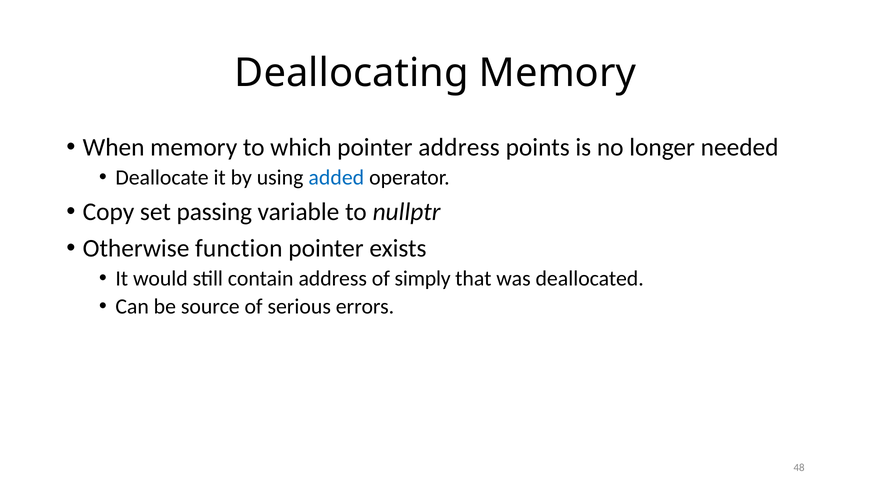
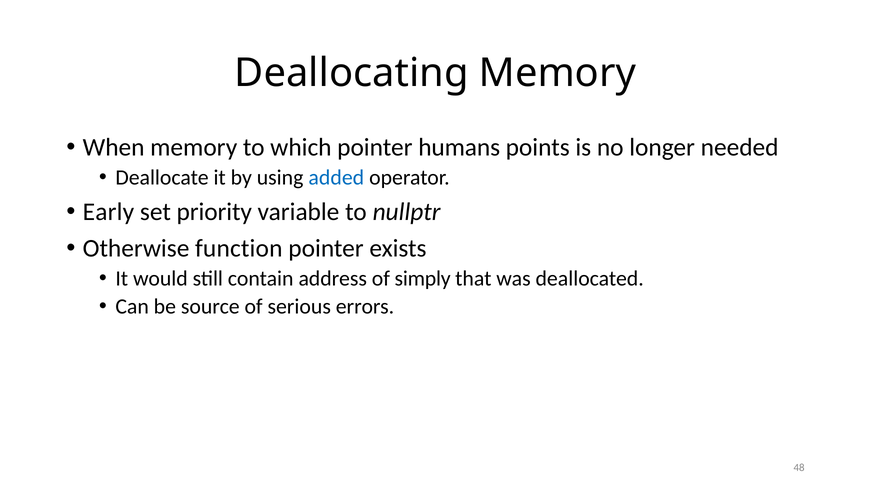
pointer address: address -> humans
Copy: Copy -> Early
passing: passing -> priority
